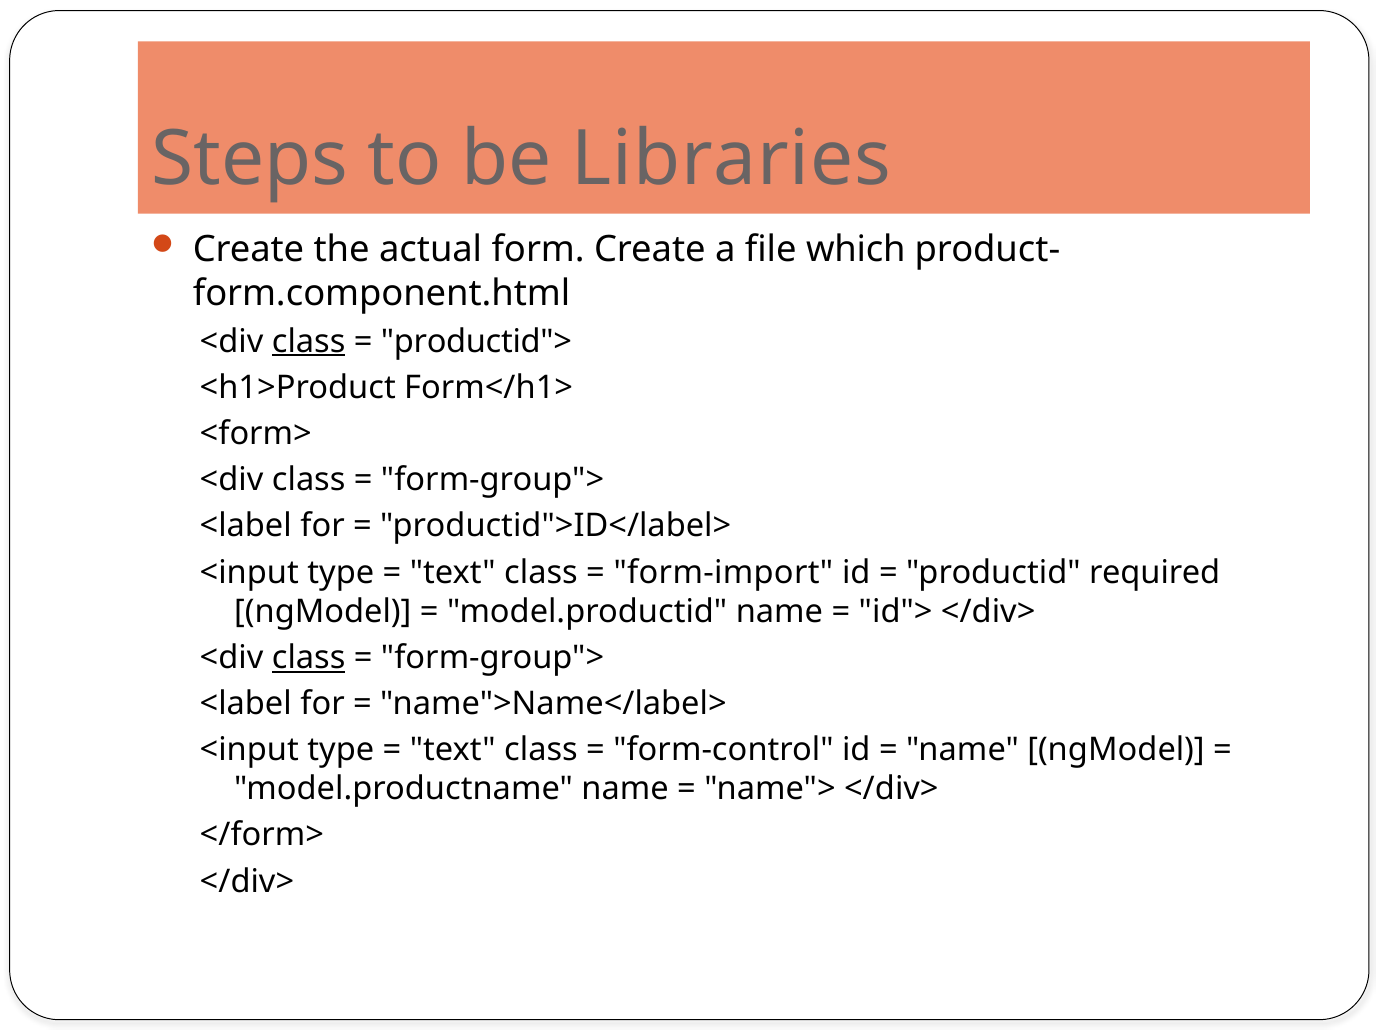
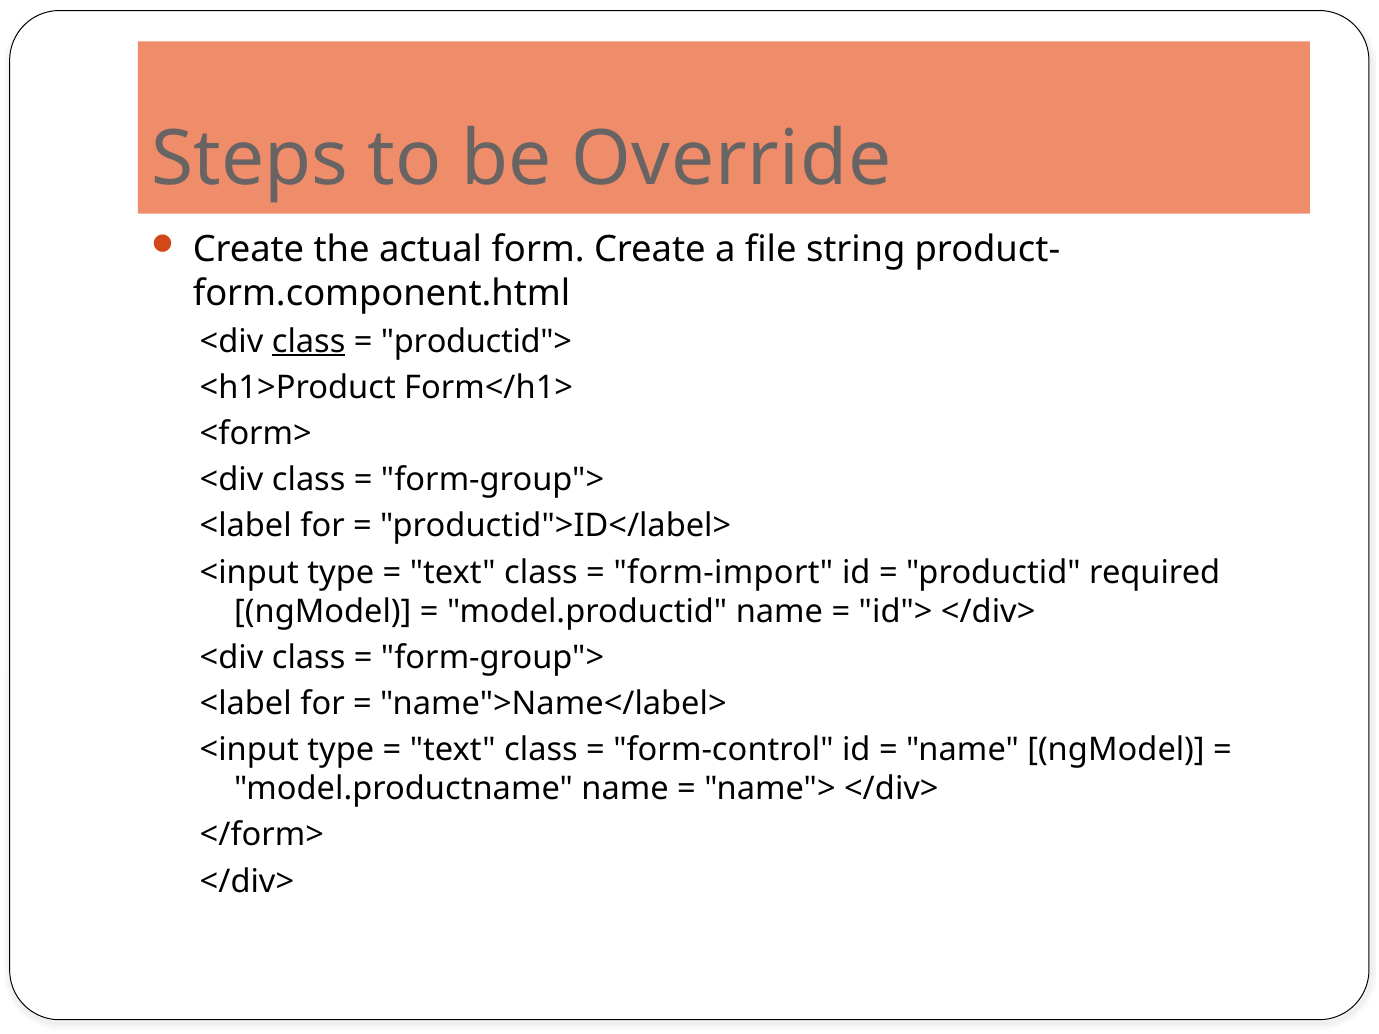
Libraries: Libraries -> Override
which: which -> string
class at (309, 658) underline: present -> none
